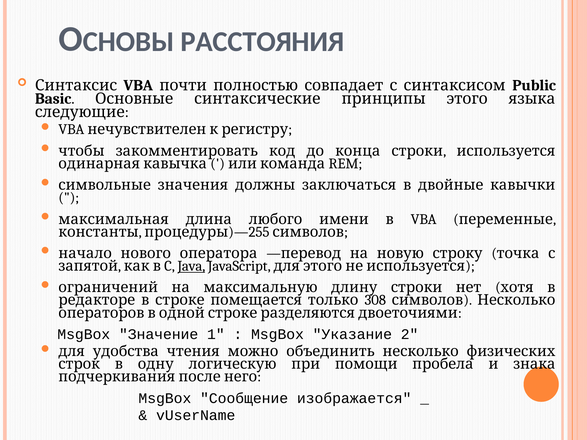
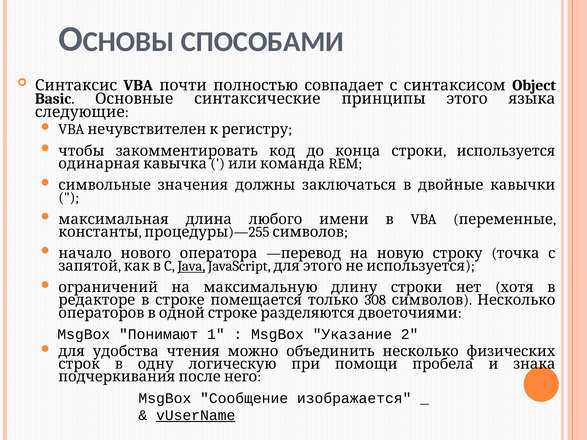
РАССТОЯНИЯ: РАССТОЯНИЯ -> СПОСОБАМИ
Public: Public -> Object
Значение: Значение -> Понимают
vUserName underline: none -> present
